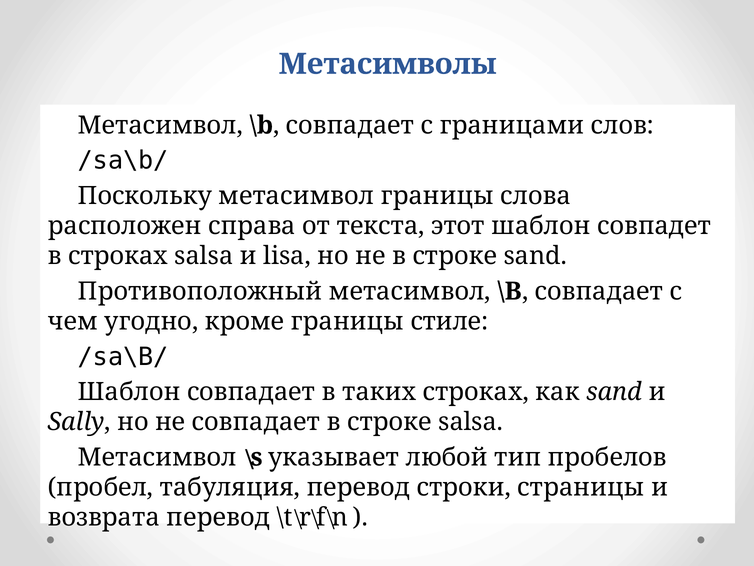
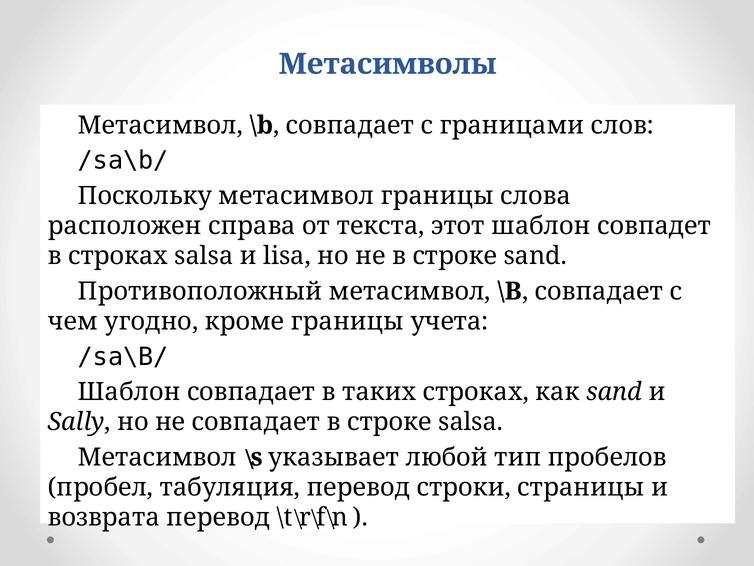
стиле: стиле -> учета
